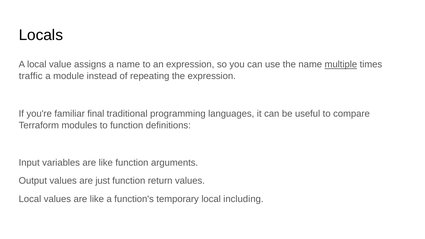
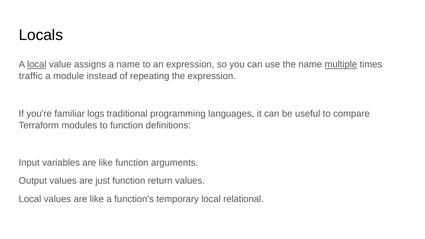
local at (37, 65) underline: none -> present
final: final -> logs
including: including -> relational
